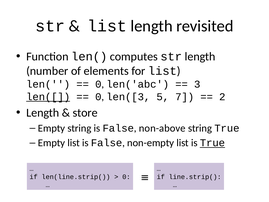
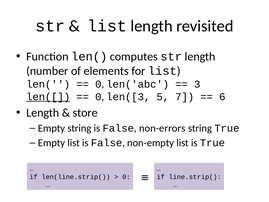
2: 2 -> 6
non-above: non-above -> non-errors
True at (212, 143) underline: present -> none
